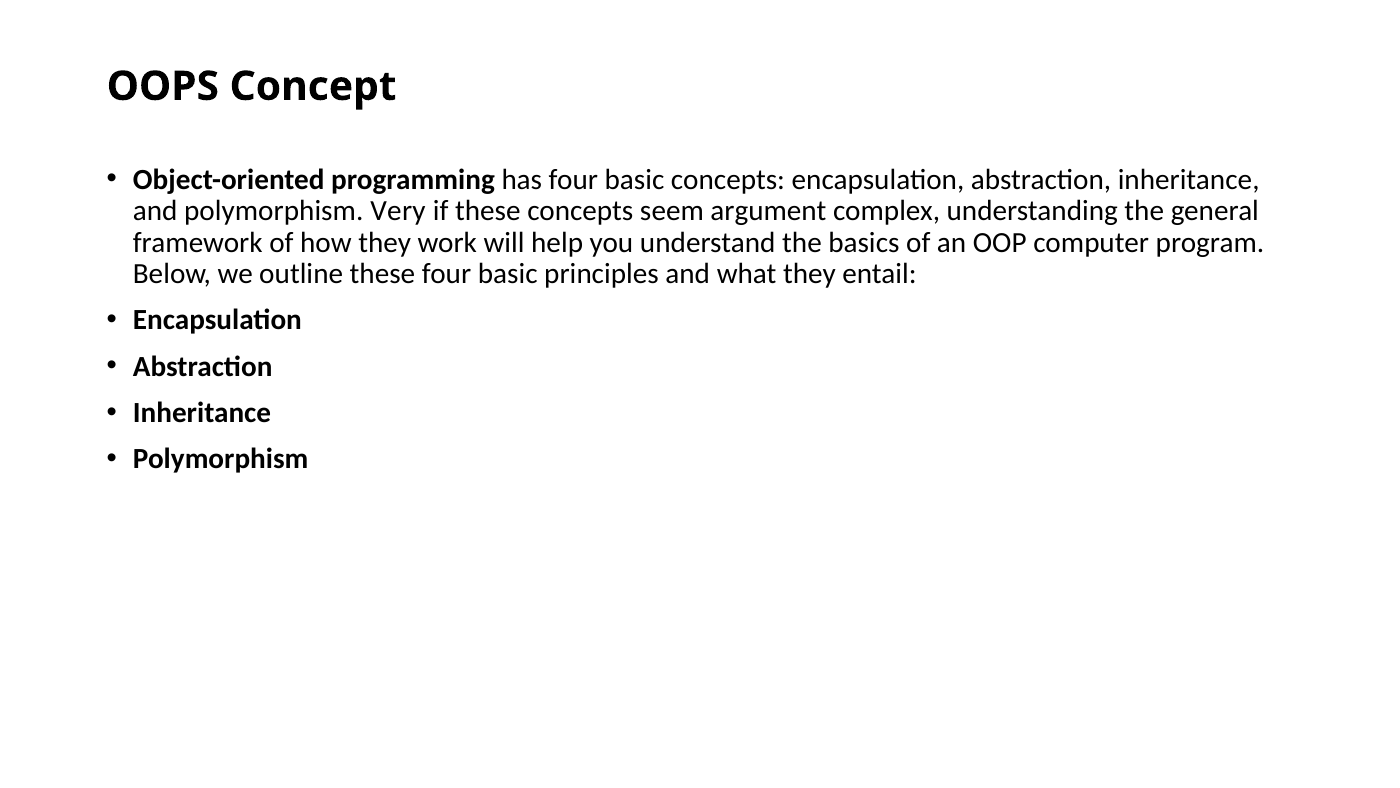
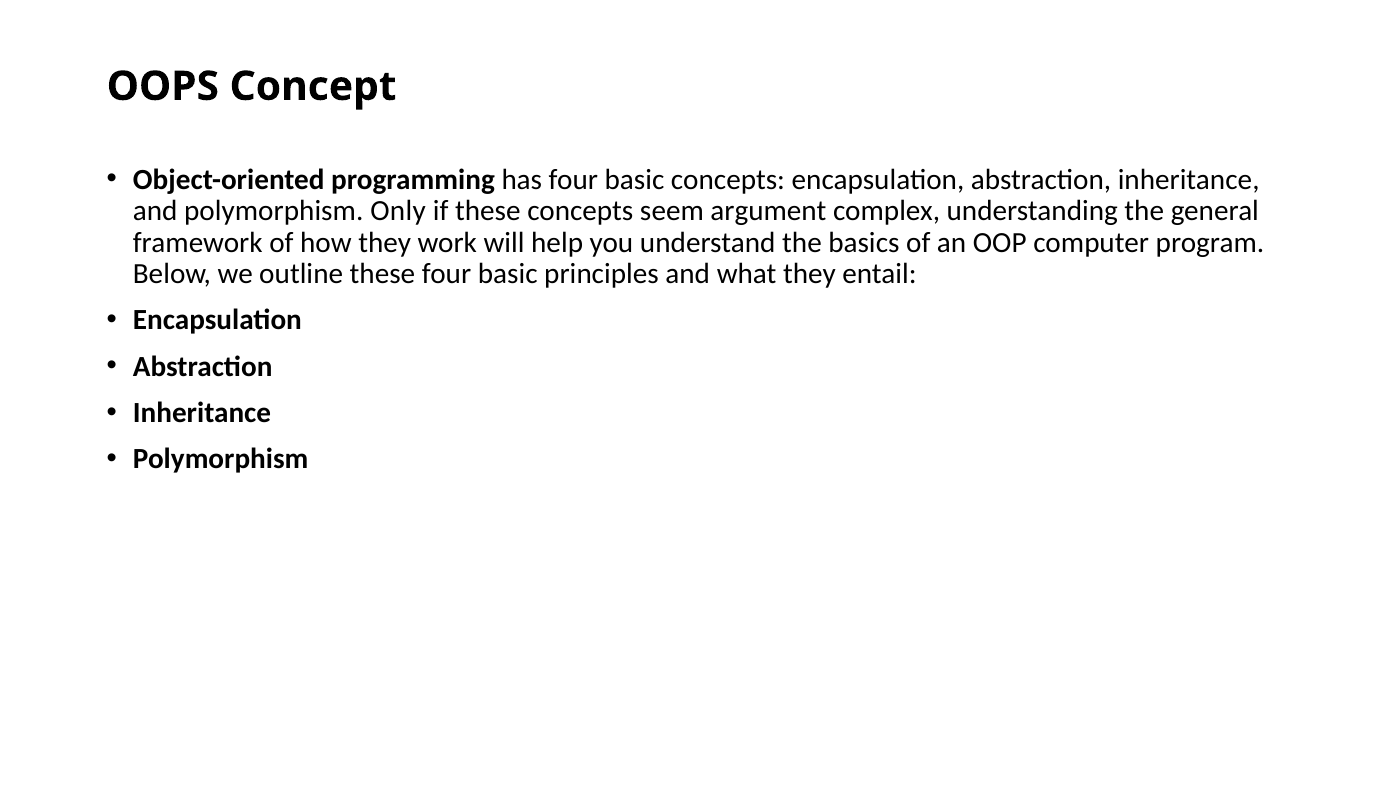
Very: Very -> Only
